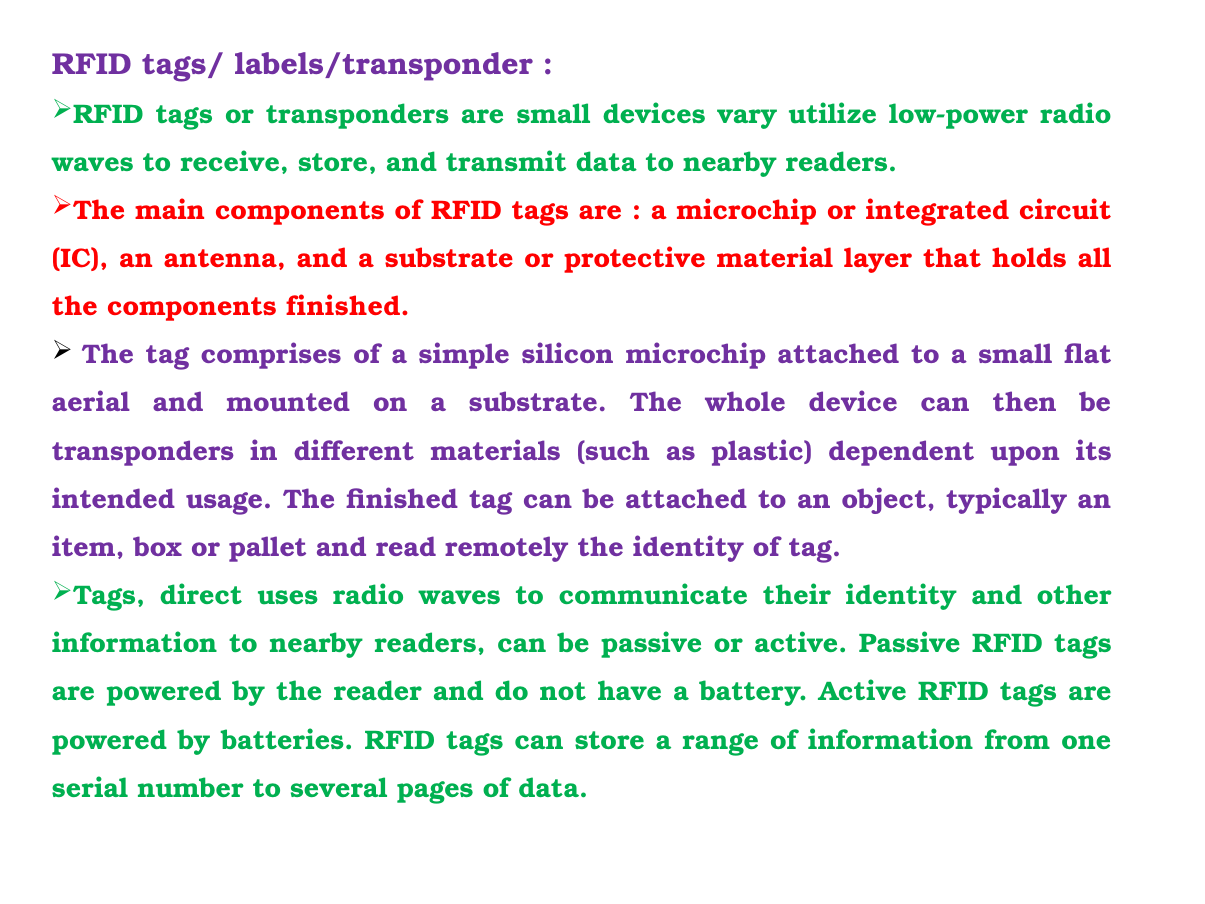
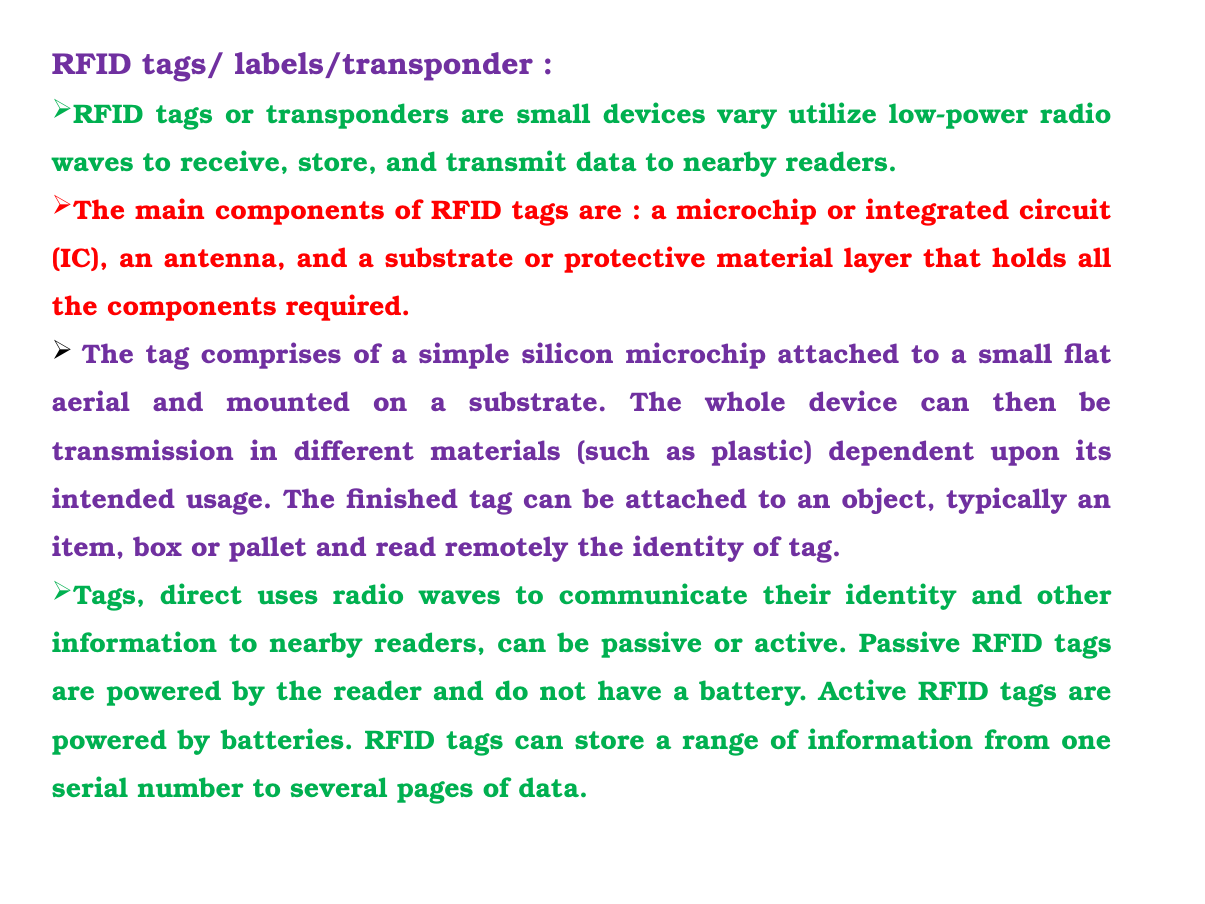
components finished: finished -> required
transponders at (143, 451): transponders -> transmission
